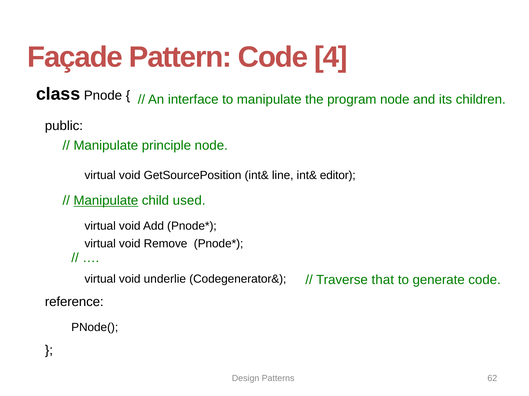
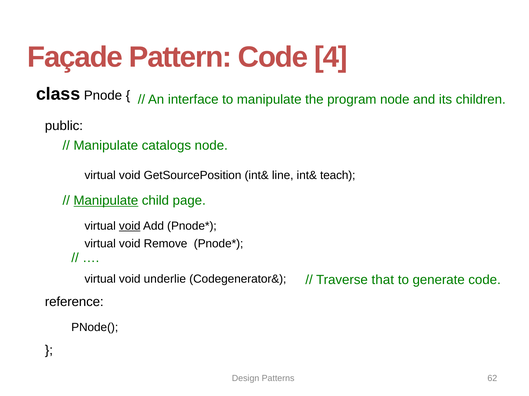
principle: principle -> catalogs
editor: editor -> teach
used: used -> page
void at (130, 226) underline: none -> present
